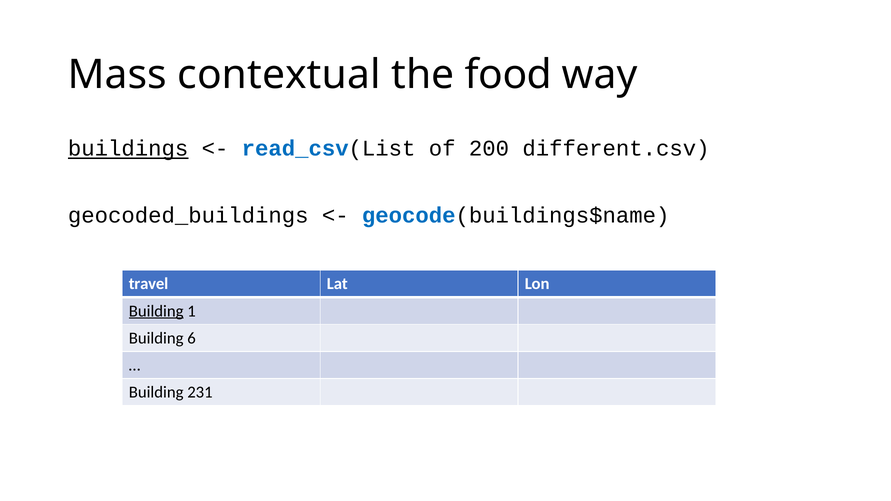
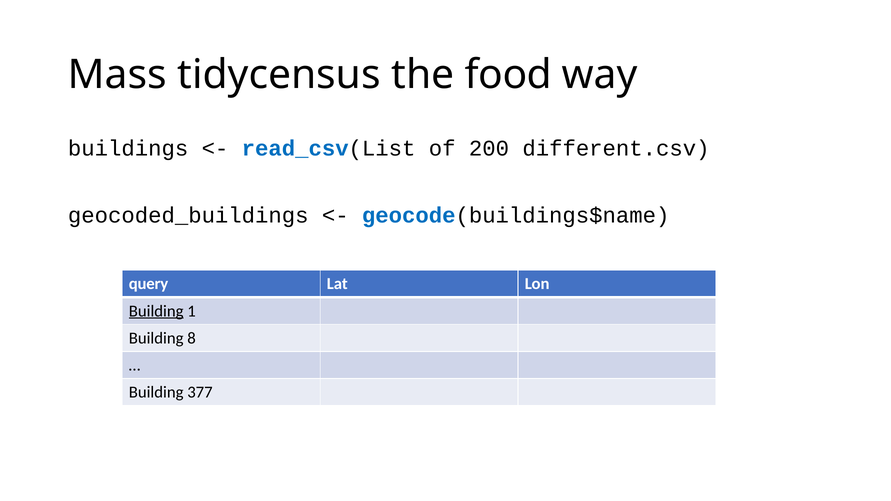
contextual: contextual -> tidycensus
buildings underline: present -> none
travel: travel -> query
6: 6 -> 8
231: 231 -> 377
